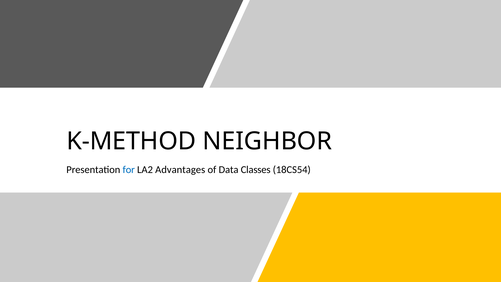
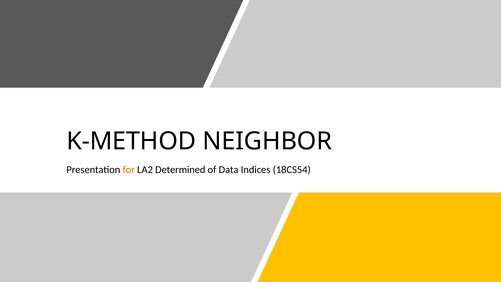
for colour: blue -> orange
Advantages: Advantages -> Determined
Classes: Classes -> Indices
